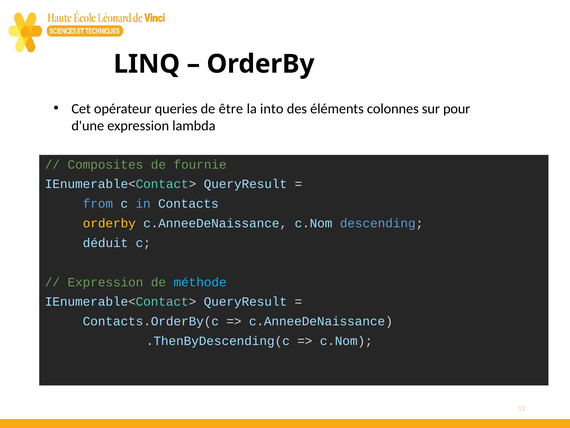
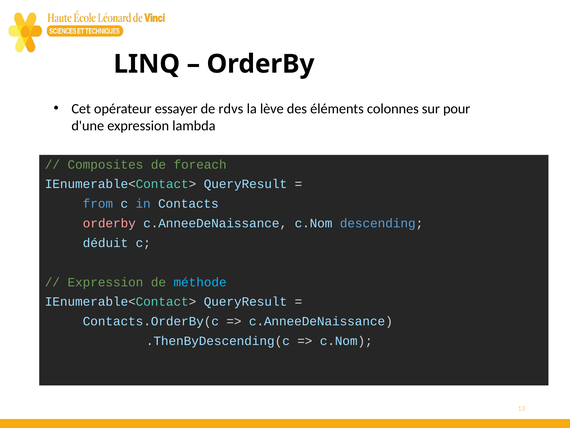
queries: queries -> essayer
être: être -> rdvs
into: into -> lève
fournie: fournie -> foreach
orderby at (109, 223) colour: yellow -> pink
